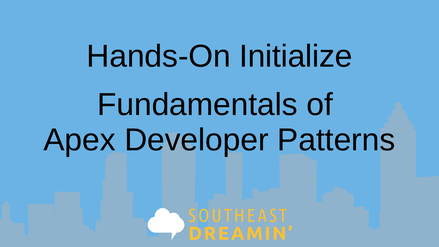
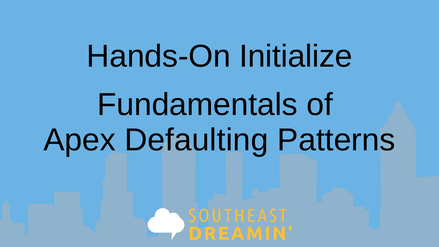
Developer: Developer -> Defaulting
